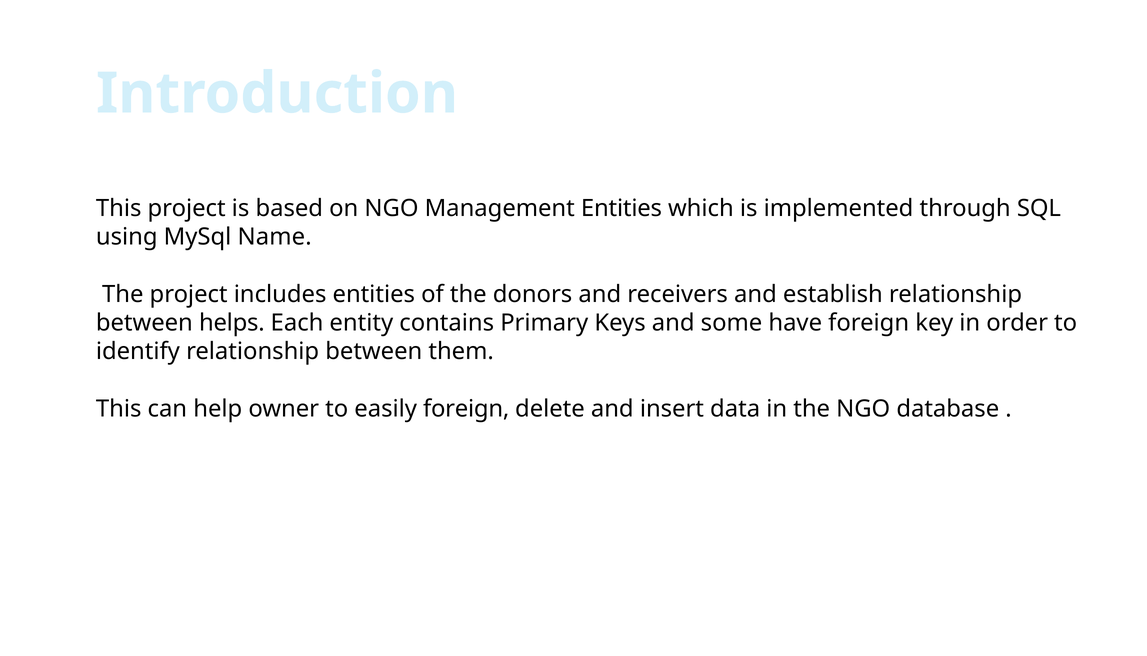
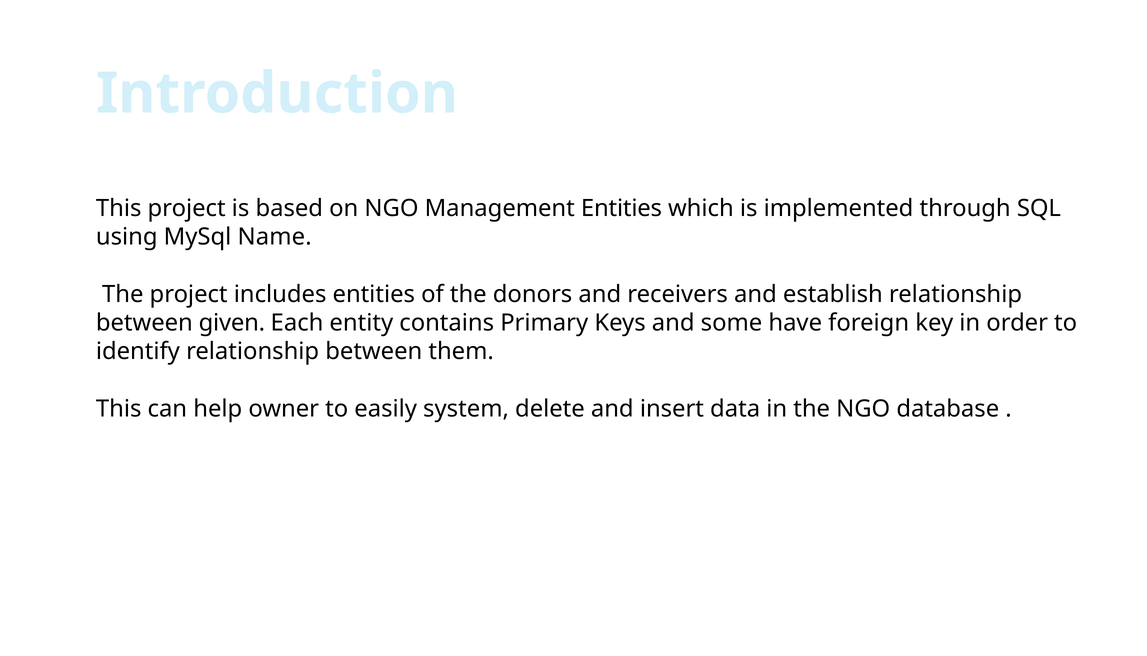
helps: helps -> given
easily foreign: foreign -> system
